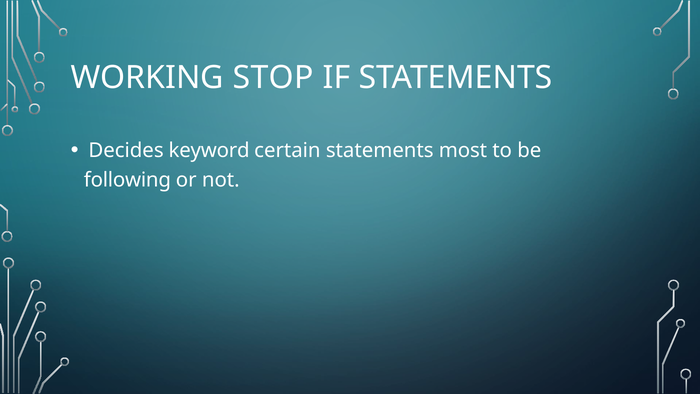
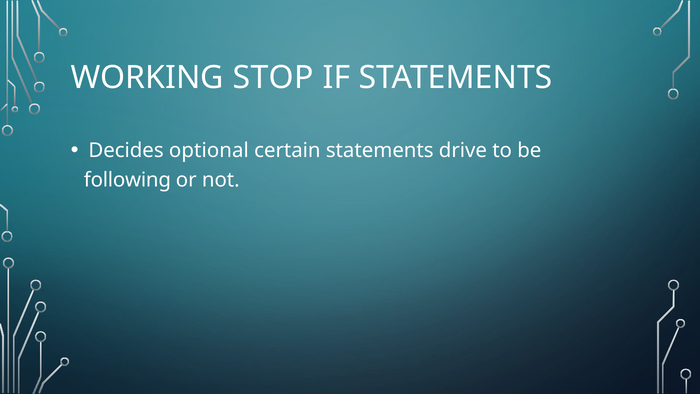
keyword: keyword -> optional
most: most -> drive
